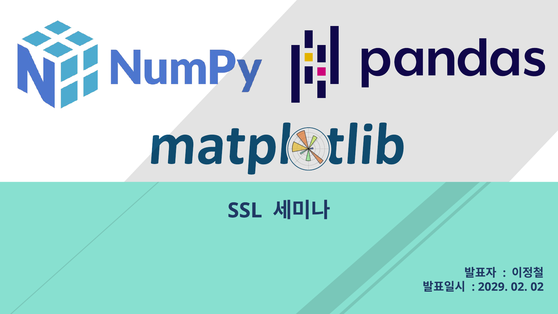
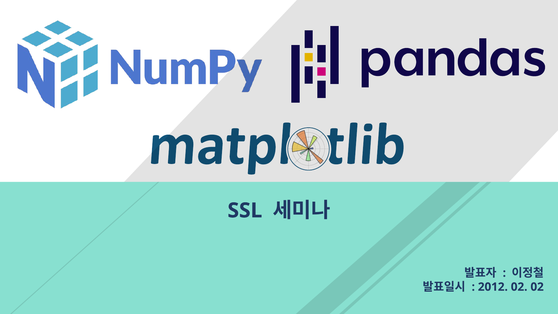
2029: 2029 -> 2012
